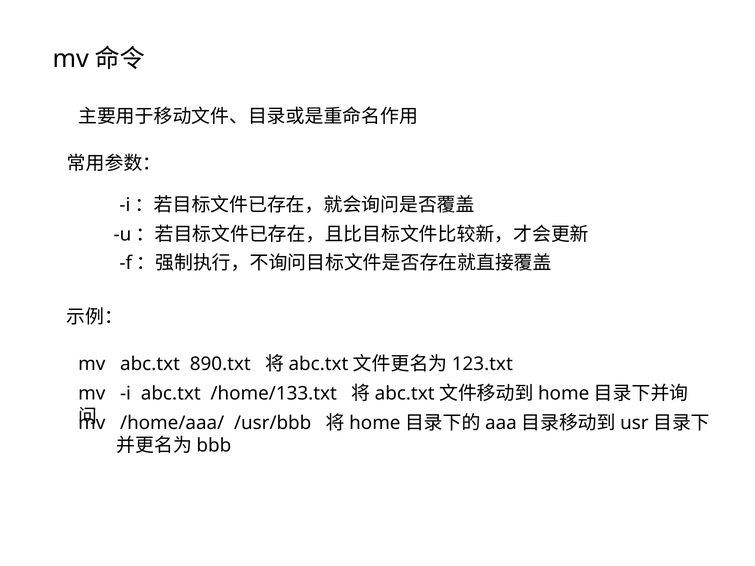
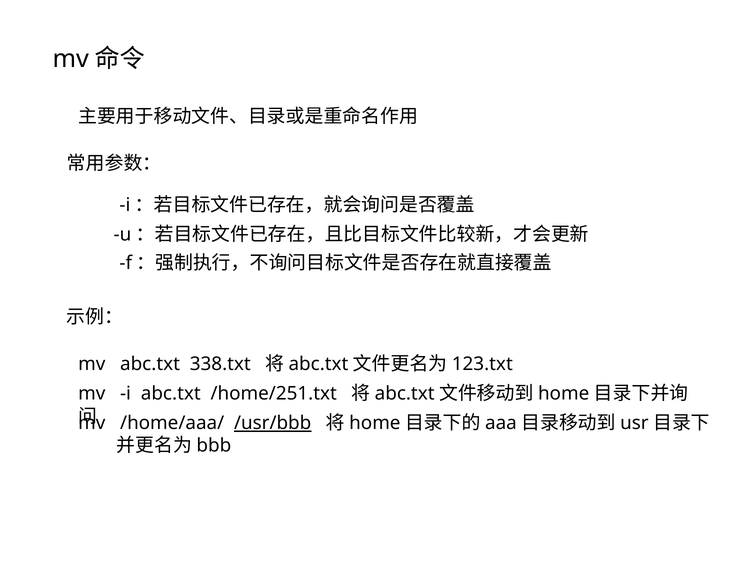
890.txt: 890.txt -> 338.txt
/home/133.txt: /home/133.txt -> /home/251.txt
/usr/bbb underline: none -> present
